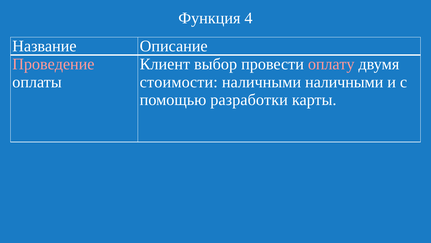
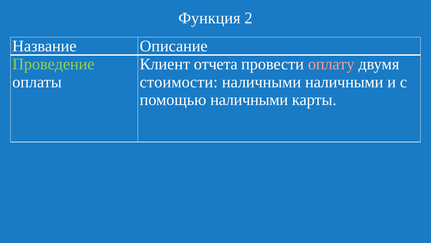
4: 4 -> 2
Проведение colour: pink -> light green
выбор: выбор -> отчета
помощью разработки: разработки -> наличными
